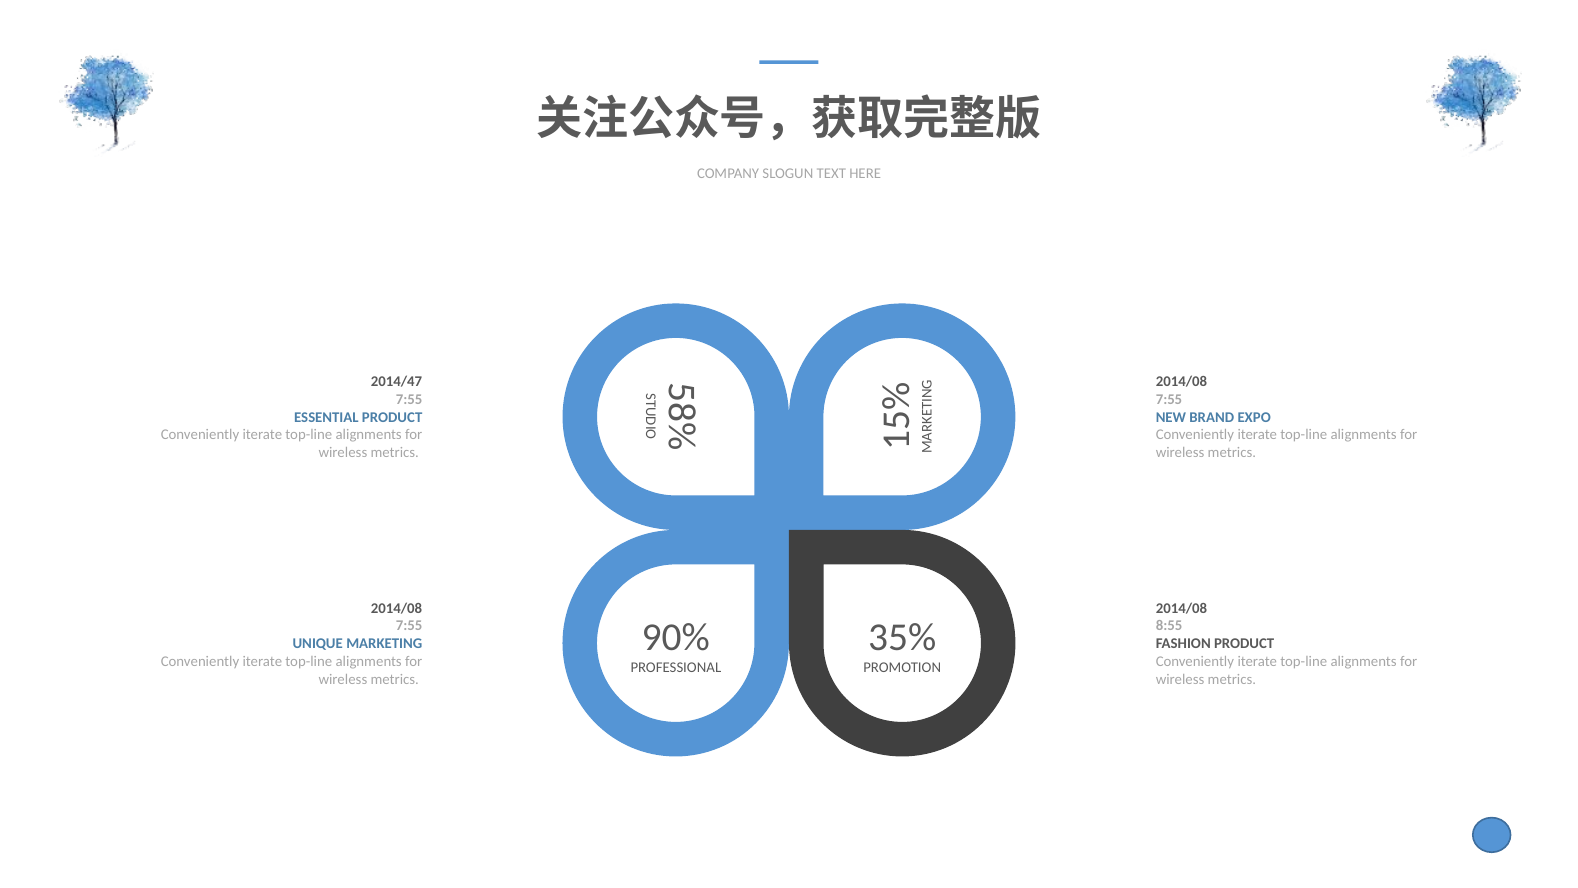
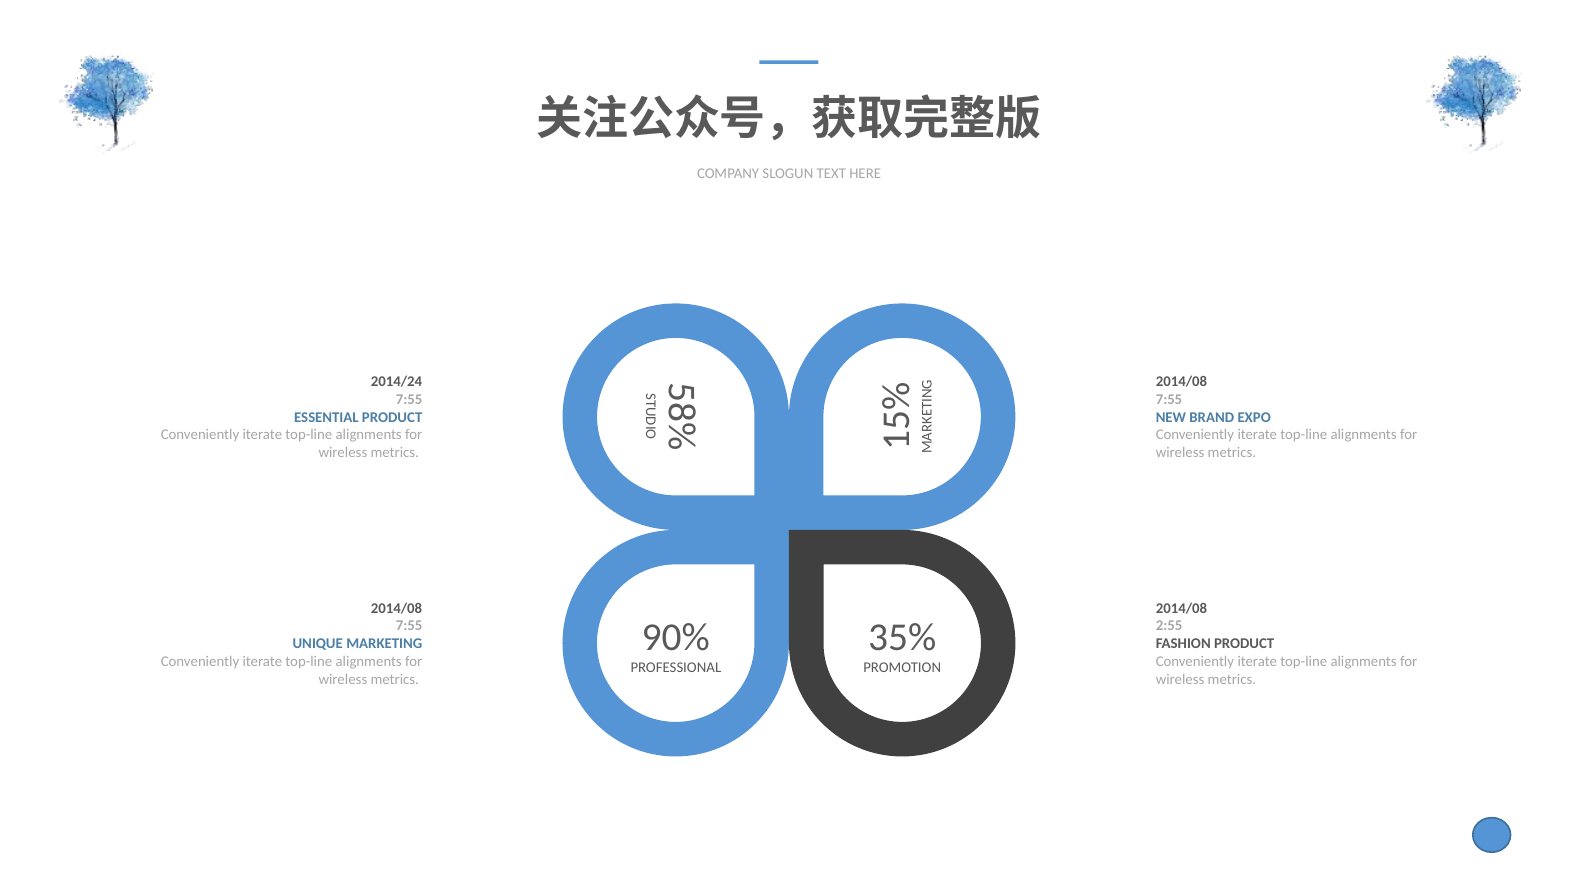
2014/47: 2014/47 -> 2014/24
8:55: 8:55 -> 2:55
